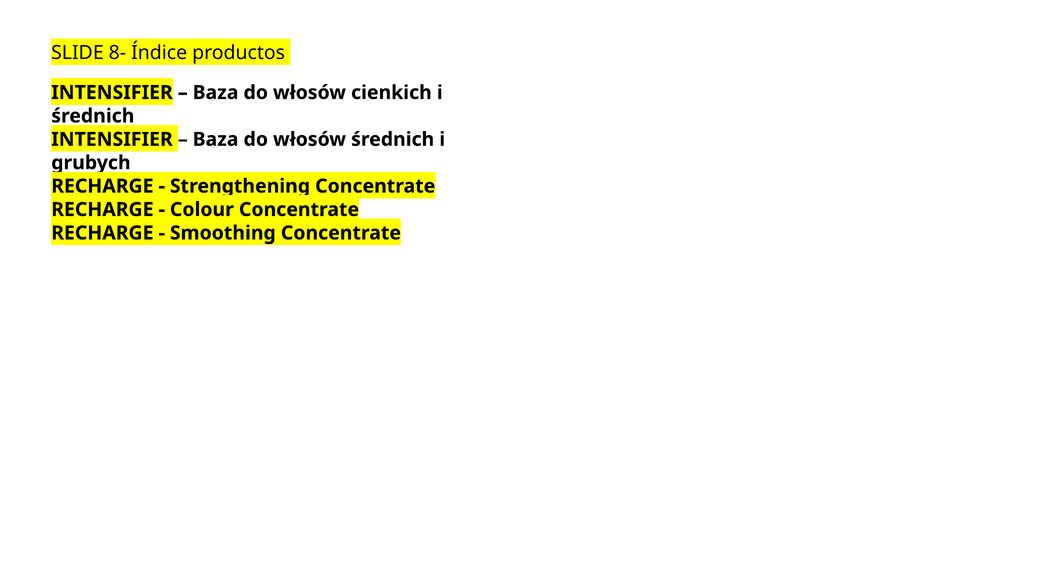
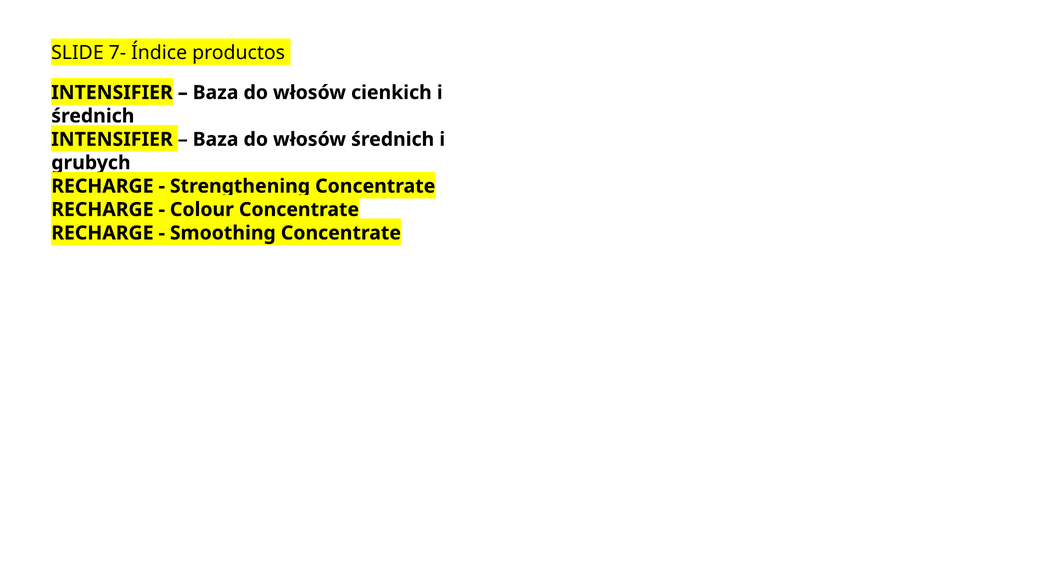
8-: 8- -> 7-
